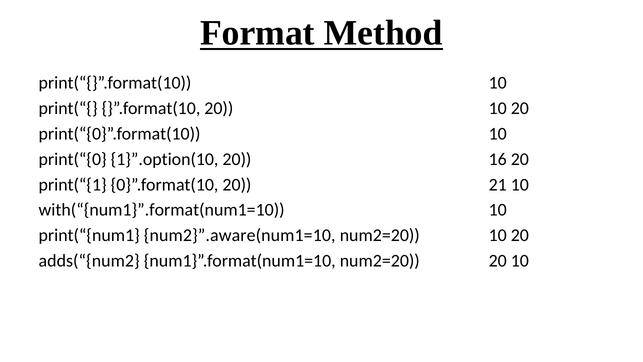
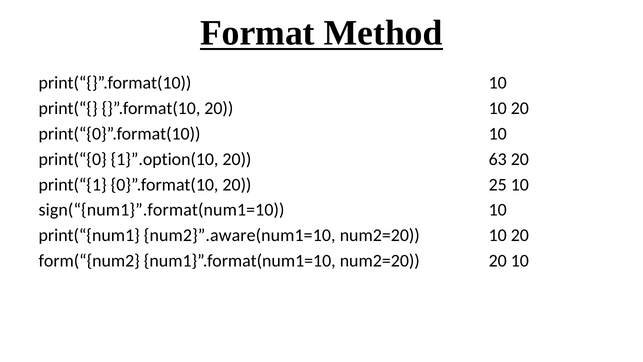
16: 16 -> 63
21: 21 -> 25
with(“{num1}”.format(num1=10: with(“{num1}”.format(num1=10 -> sign(“{num1}”.format(num1=10
adds(“{num2: adds(“{num2 -> form(“{num2
